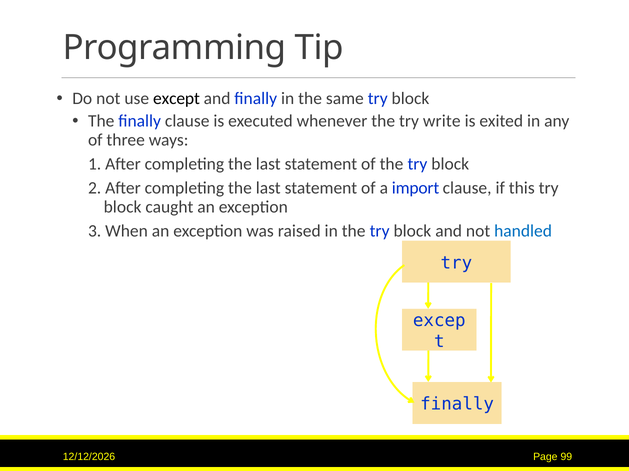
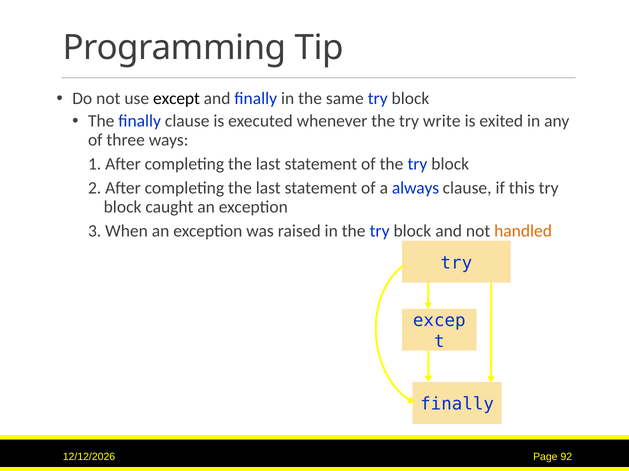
import: import -> always
handled colour: blue -> orange
99: 99 -> 92
